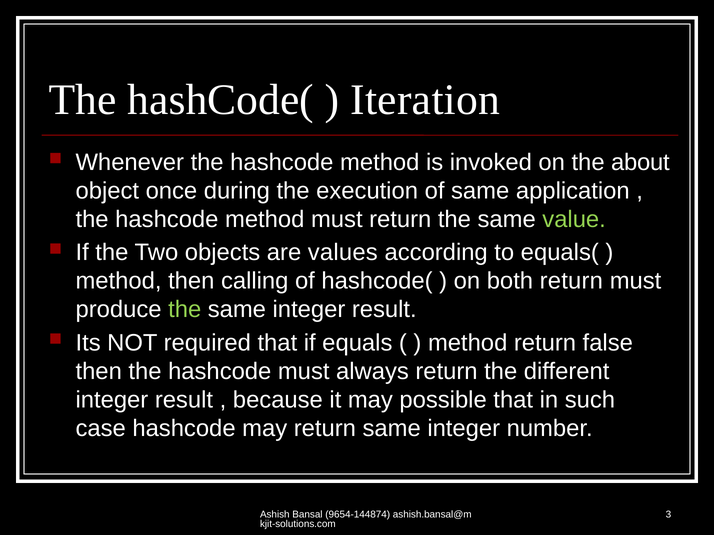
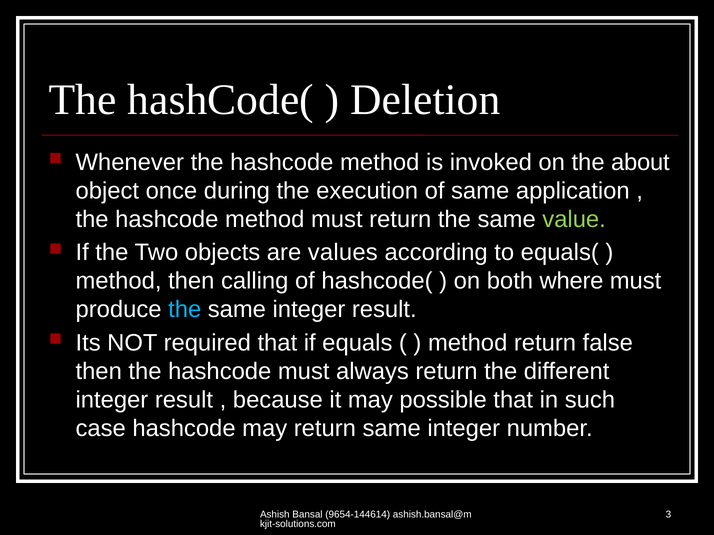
Iteration: Iteration -> Deletion
both return: return -> where
the at (185, 310) colour: light green -> light blue
9654-144874: 9654-144874 -> 9654-144614
